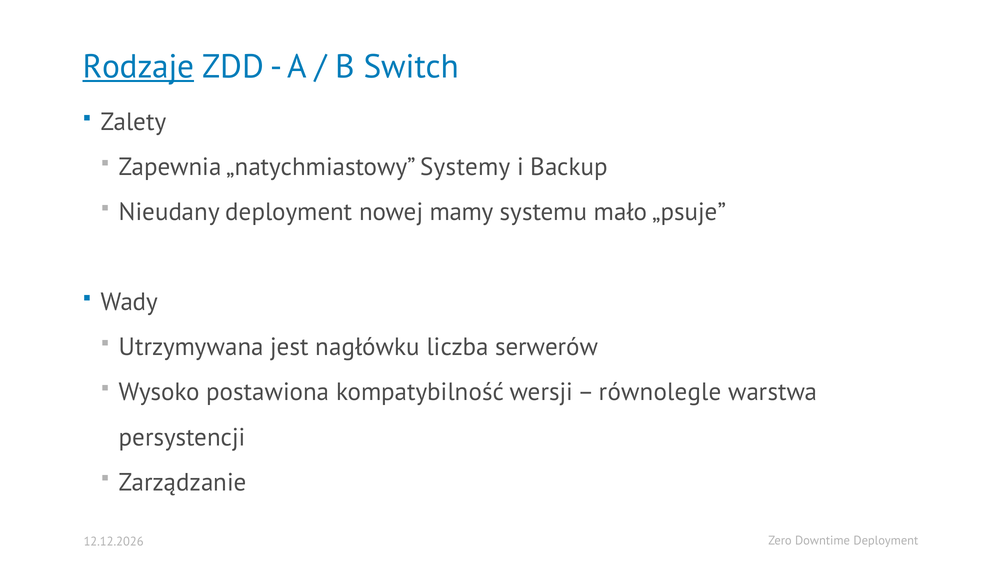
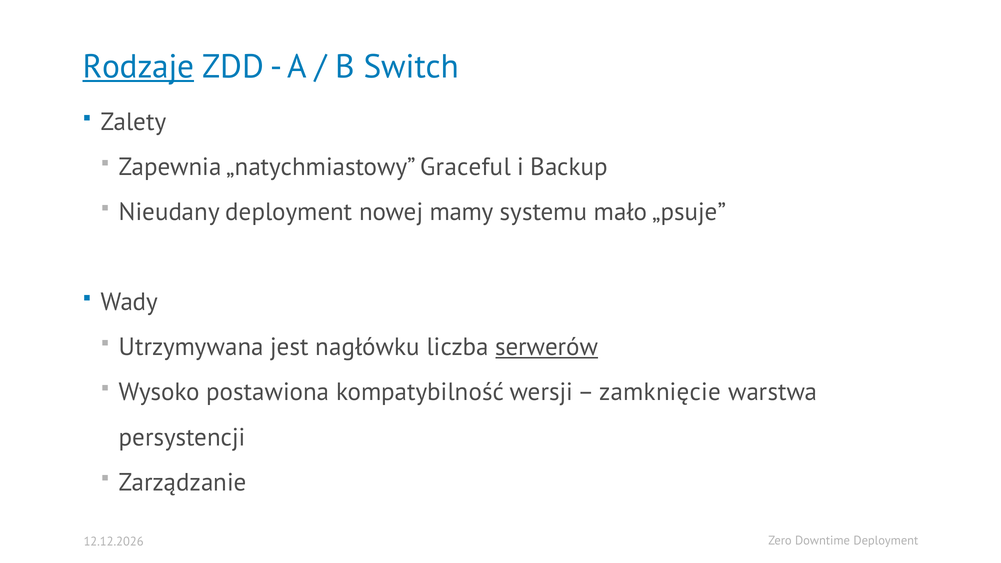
Systemy: Systemy -> Graceful
serwerów underline: none -> present
równolegle: równolegle -> zamknięcie
